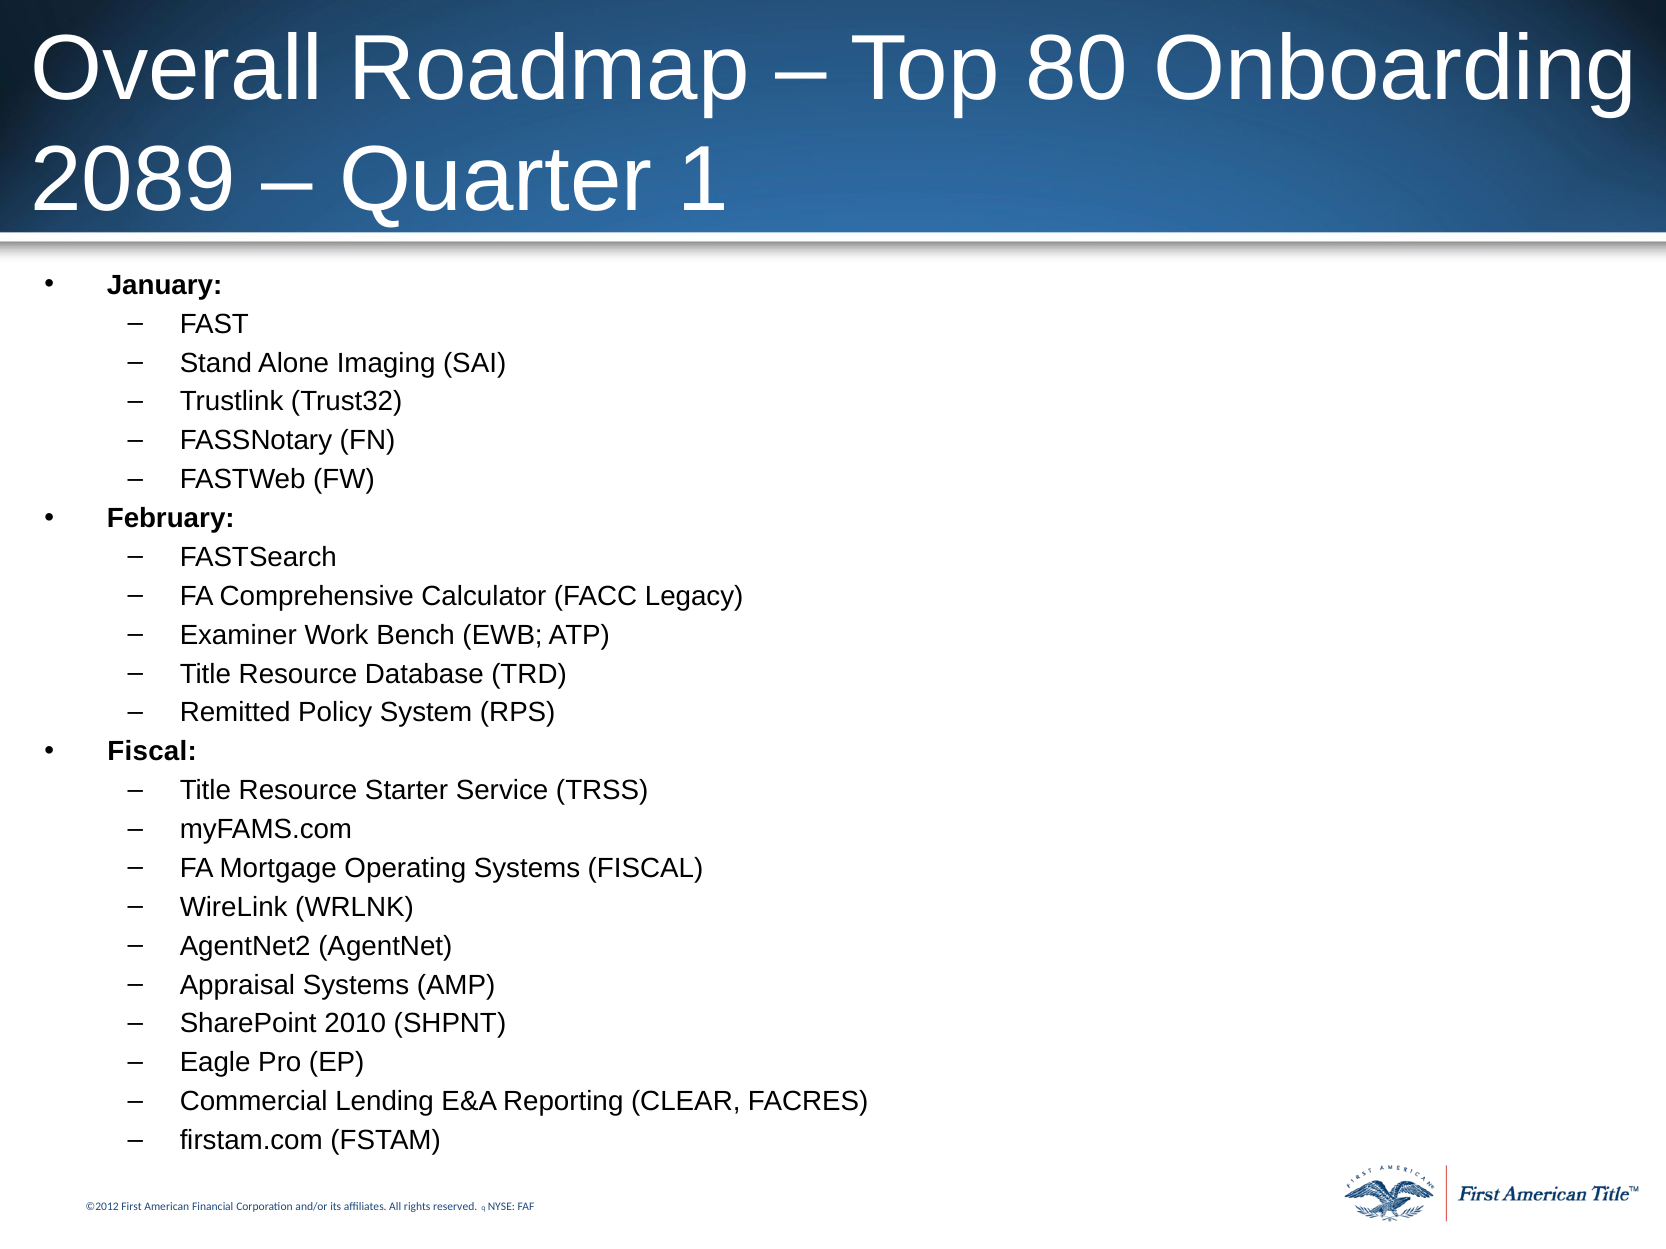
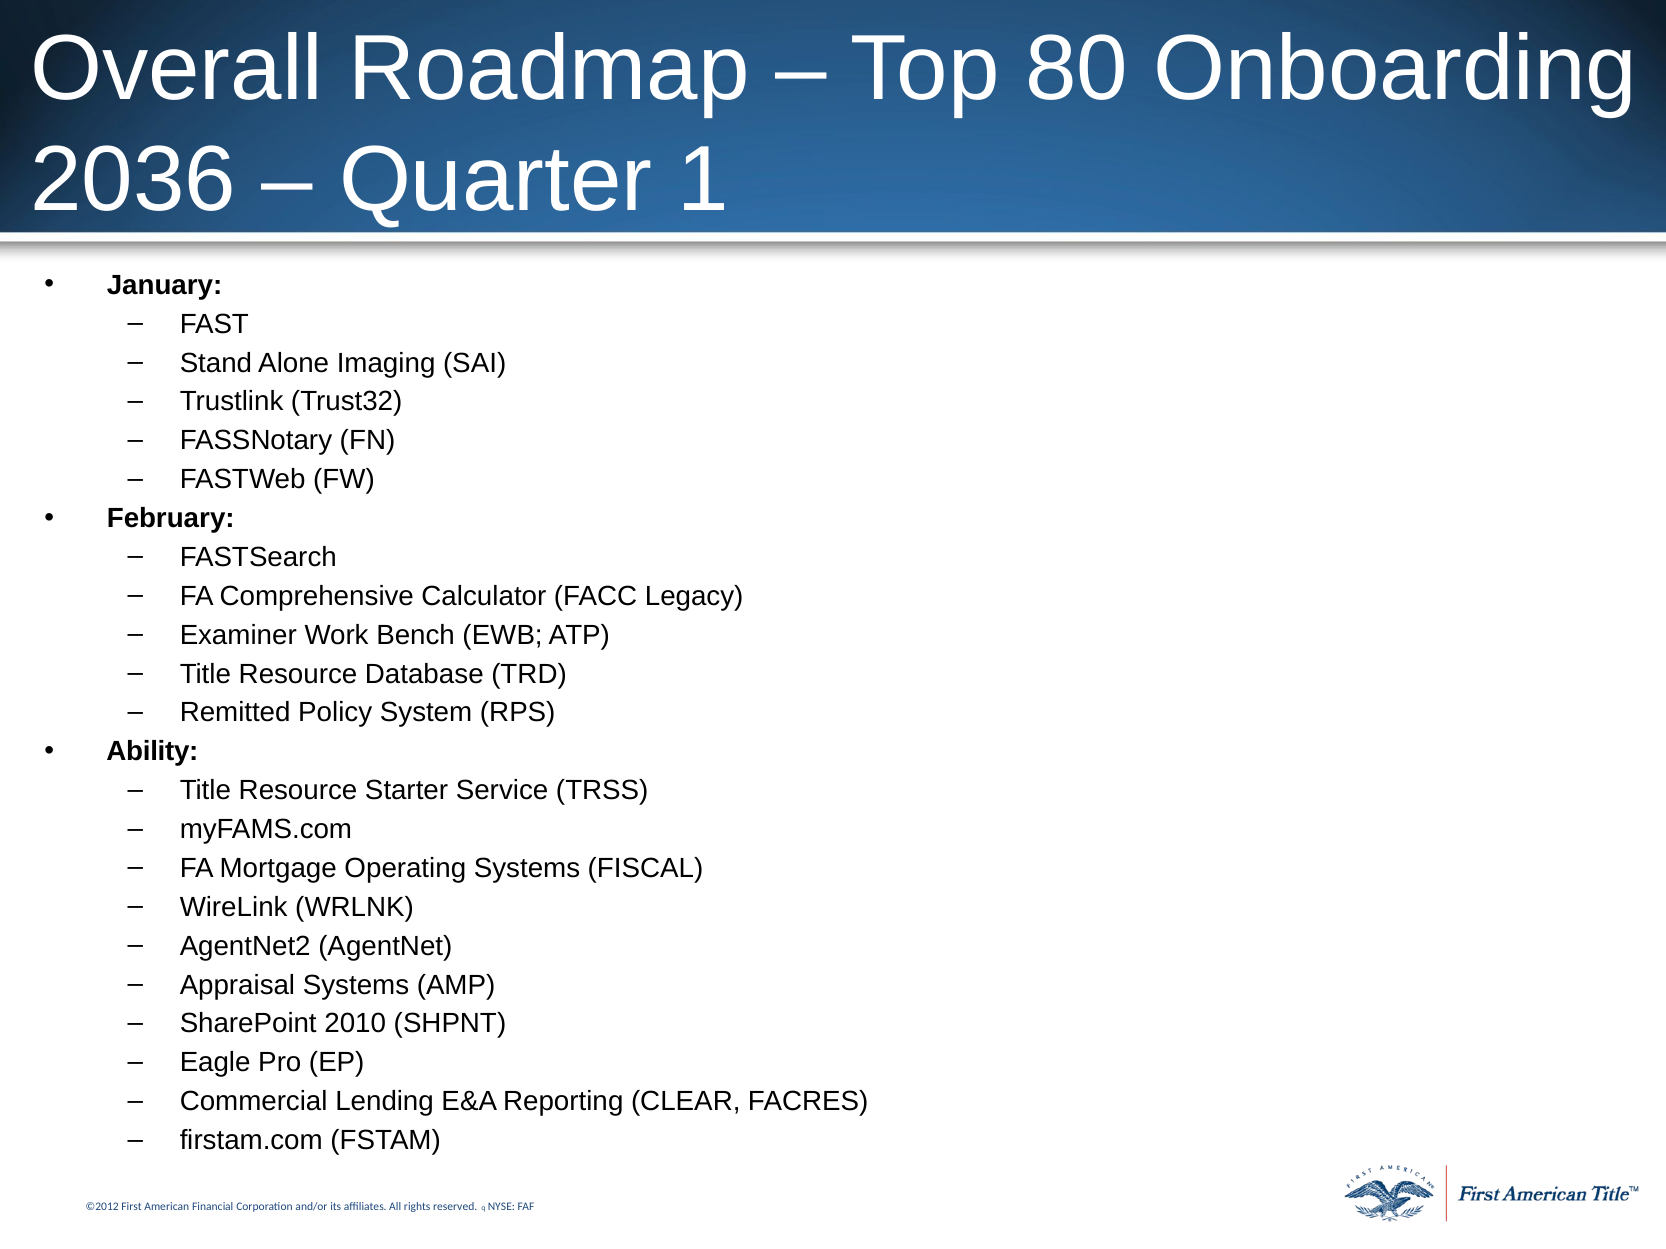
2089: 2089 -> 2036
Fiscal at (152, 752): Fiscal -> Ability
